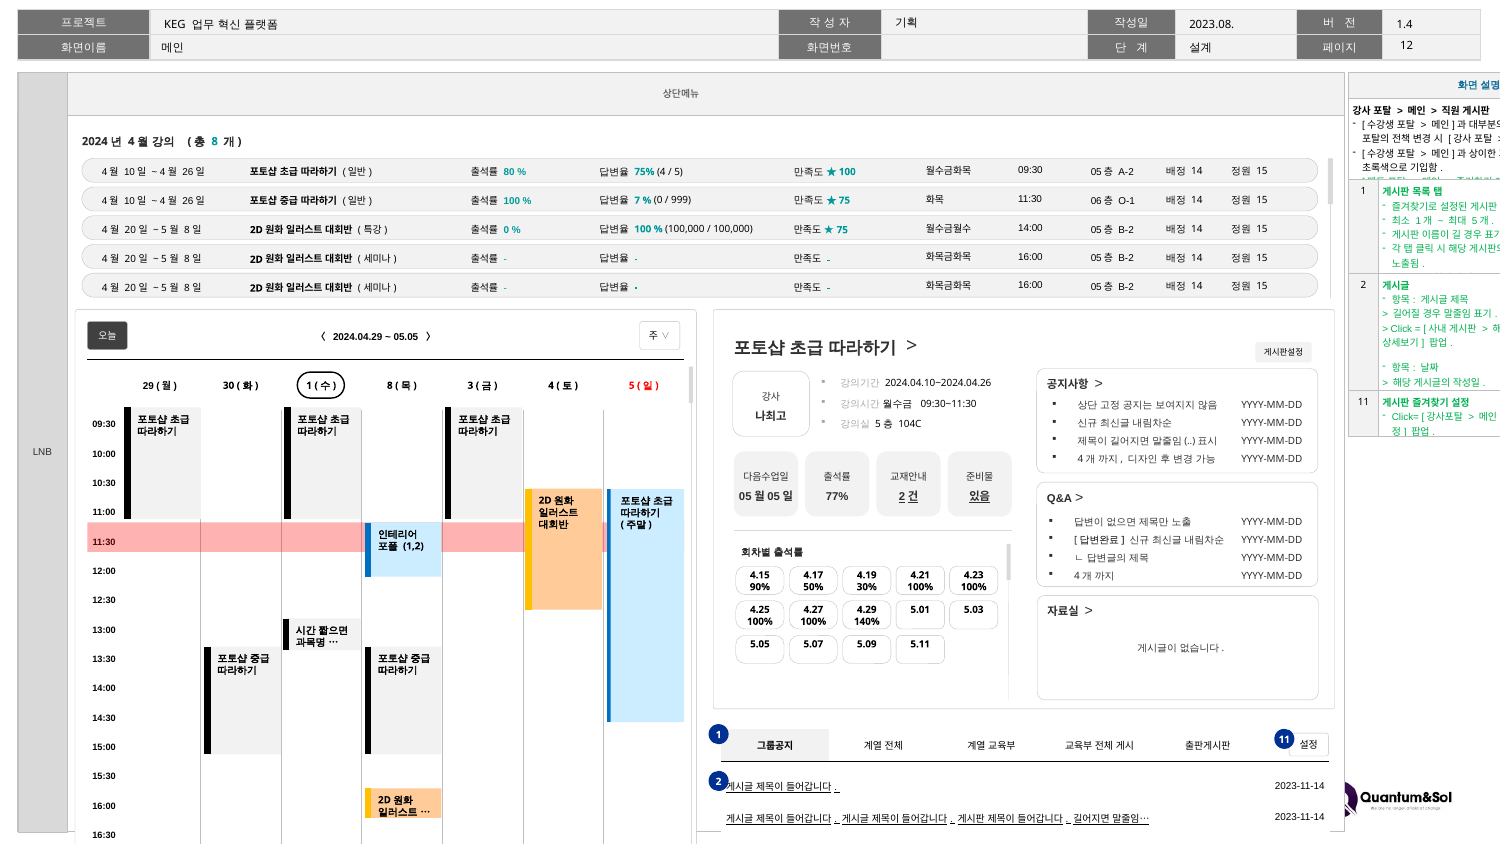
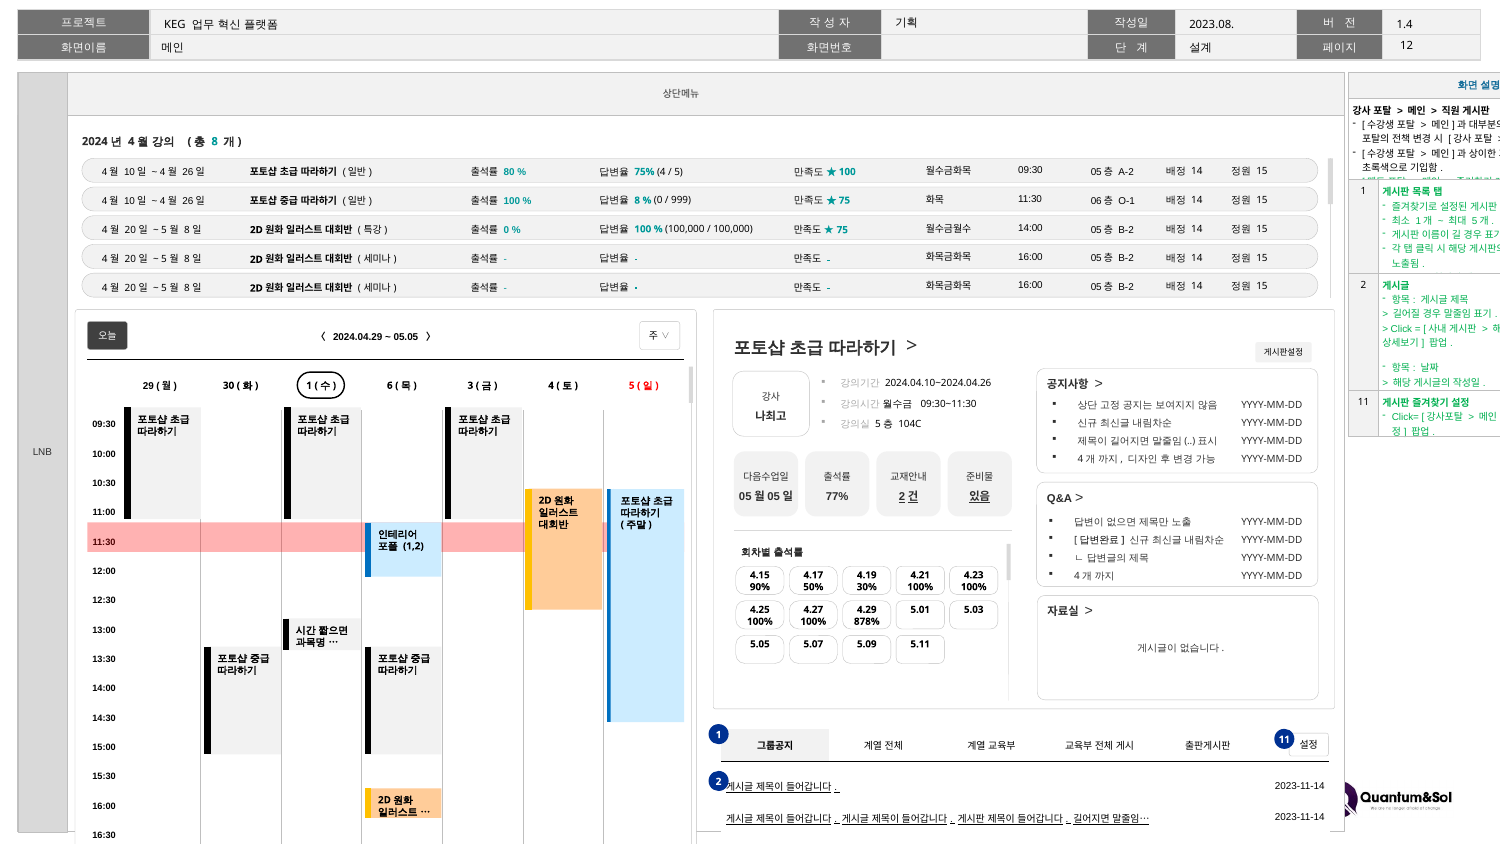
7 at (637, 200): 7 -> 8
8 at (390, 385): 8 -> 6
140%: 140% -> 878%
